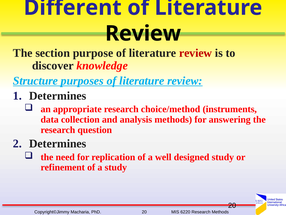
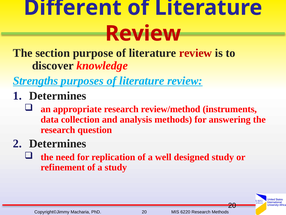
Review at (143, 33) colour: black -> red
Structure: Structure -> Strengths
choice/method: choice/method -> review/method
